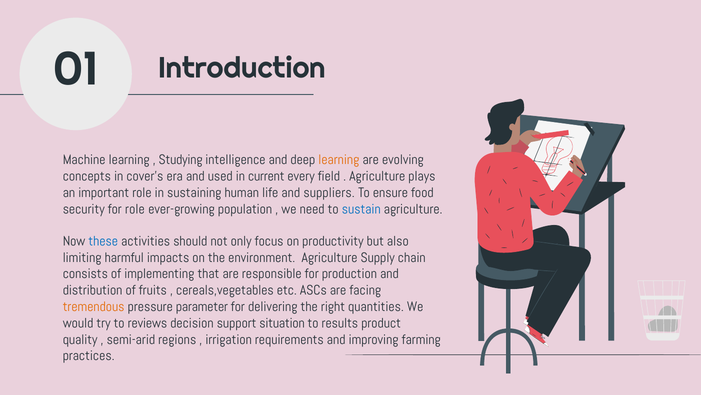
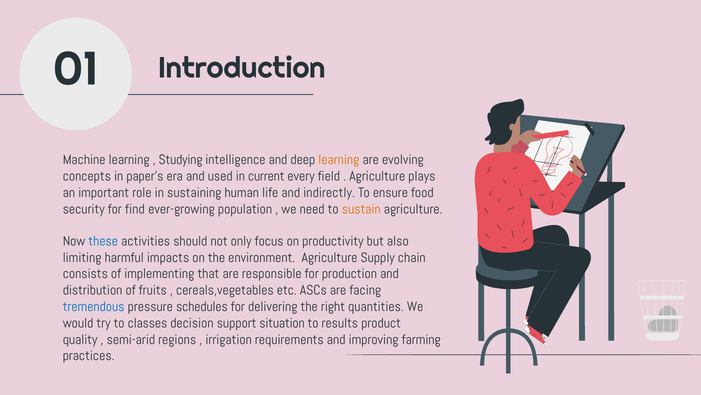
cover’s: cover’s -> paper’s
suppliers: suppliers -> indirectly
for role: role -> find
sustain colour: blue -> orange
tremendous colour: orange -> blue
parameter: parameter -> schedules
reviews: reviews -> classes
